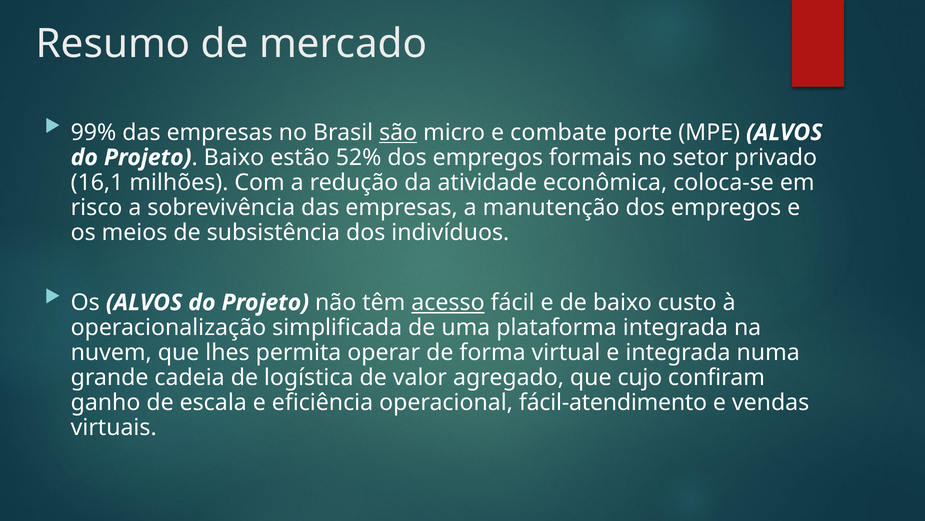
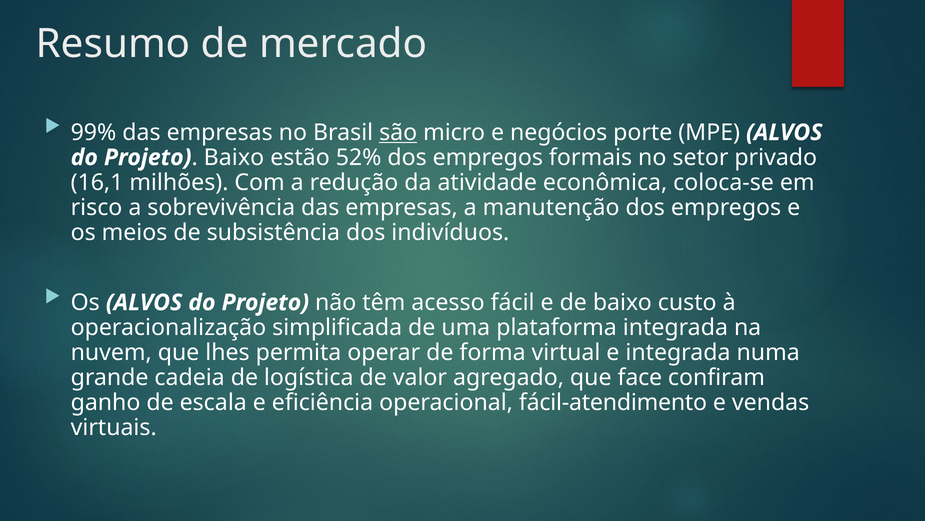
combate: combate -> negócios
acesso underline: present -> none
cujo: cujo -> face
